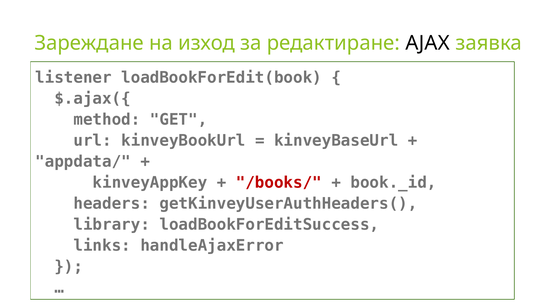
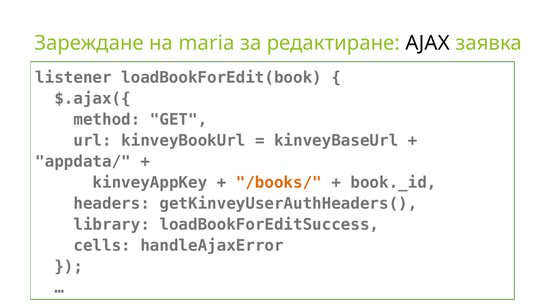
изход: изход -> maria
/books/ colour: red -> orange
links: links -> cells
